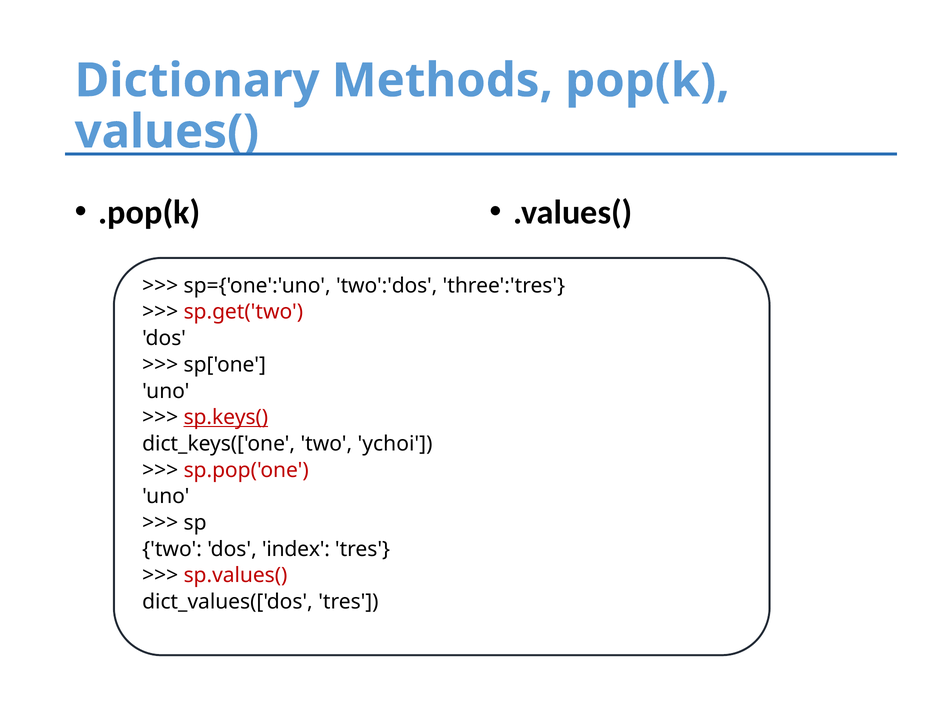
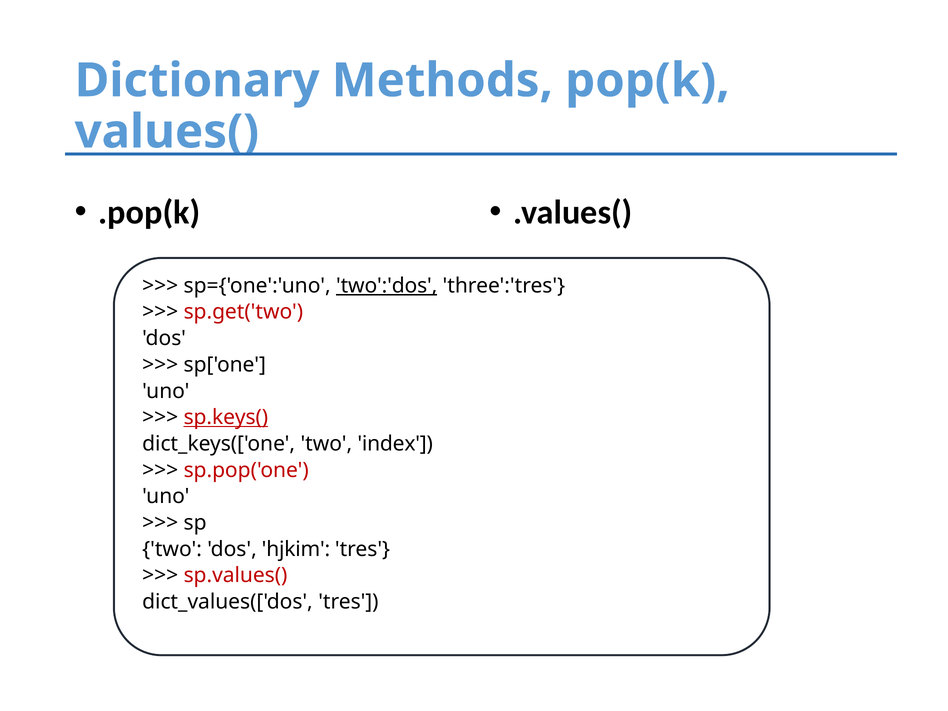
two':'dos underline: none -> present
ychoi: ychoi -> index
index: index -> hjkim
